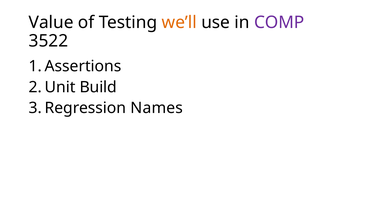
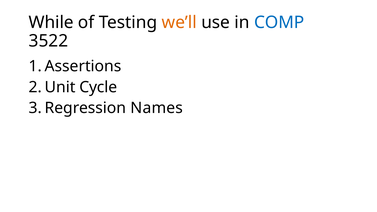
Value: Value -> While
COMP colour: purple -> blue
Build: Build -> Cycle
